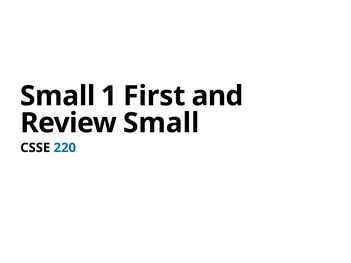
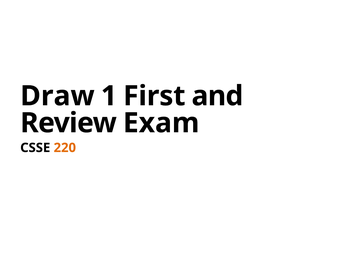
Small at (58, 96): Small -> Draw
Review Small: Small -> Exam
220 colour: blue -> orange
